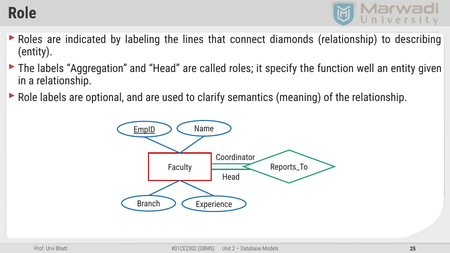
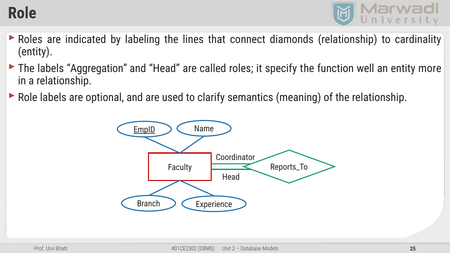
describing: describing -> cardinality
given: given -> more
